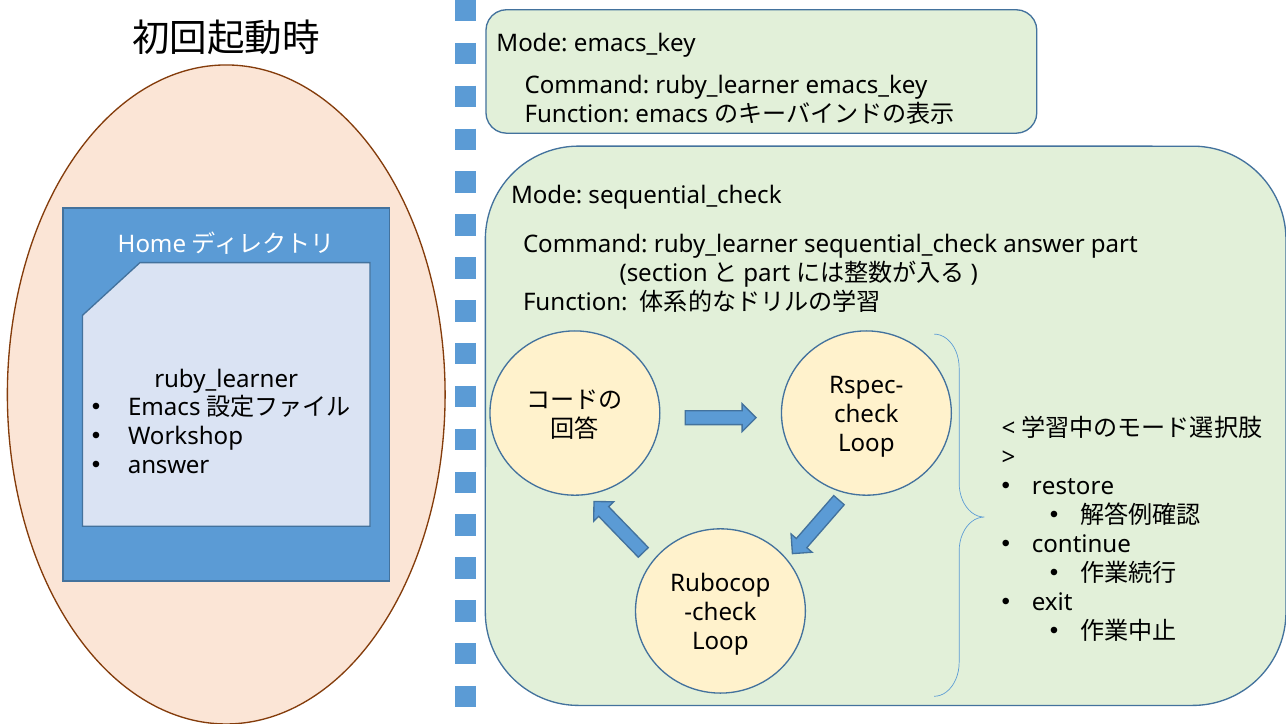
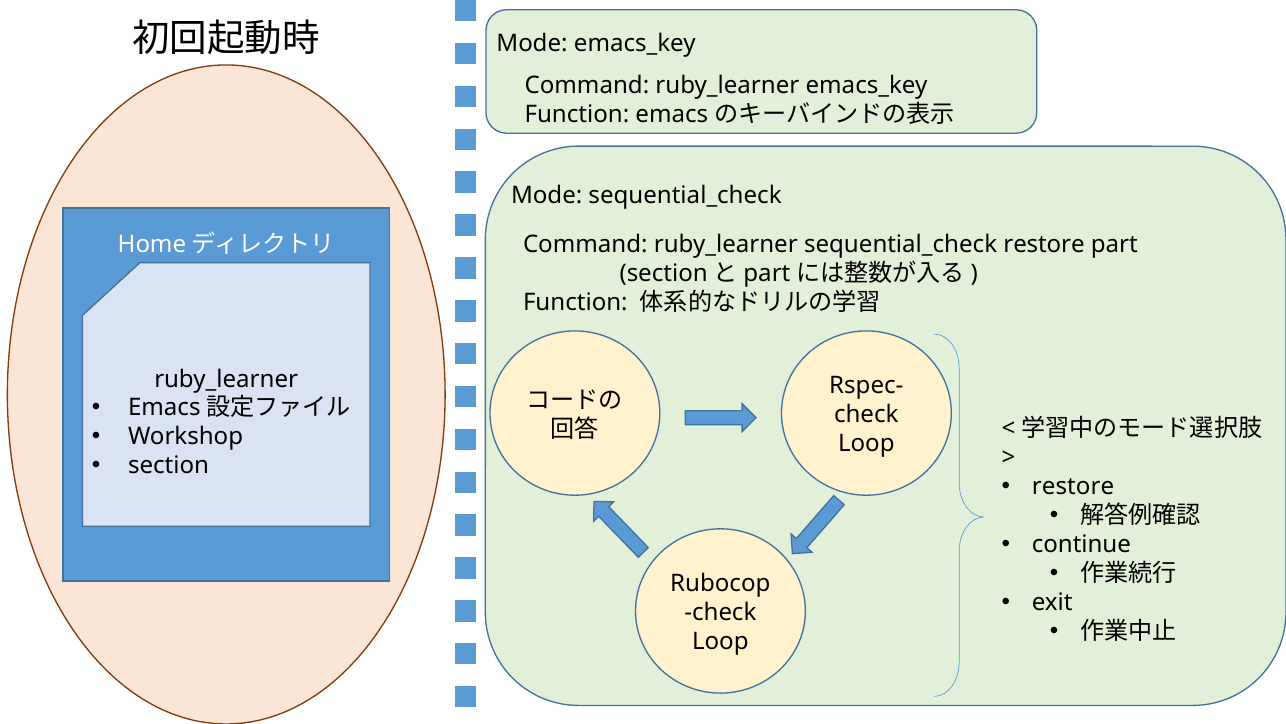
sequential_check answer: answer -> restore
answer at (169, 466): answer -> section
